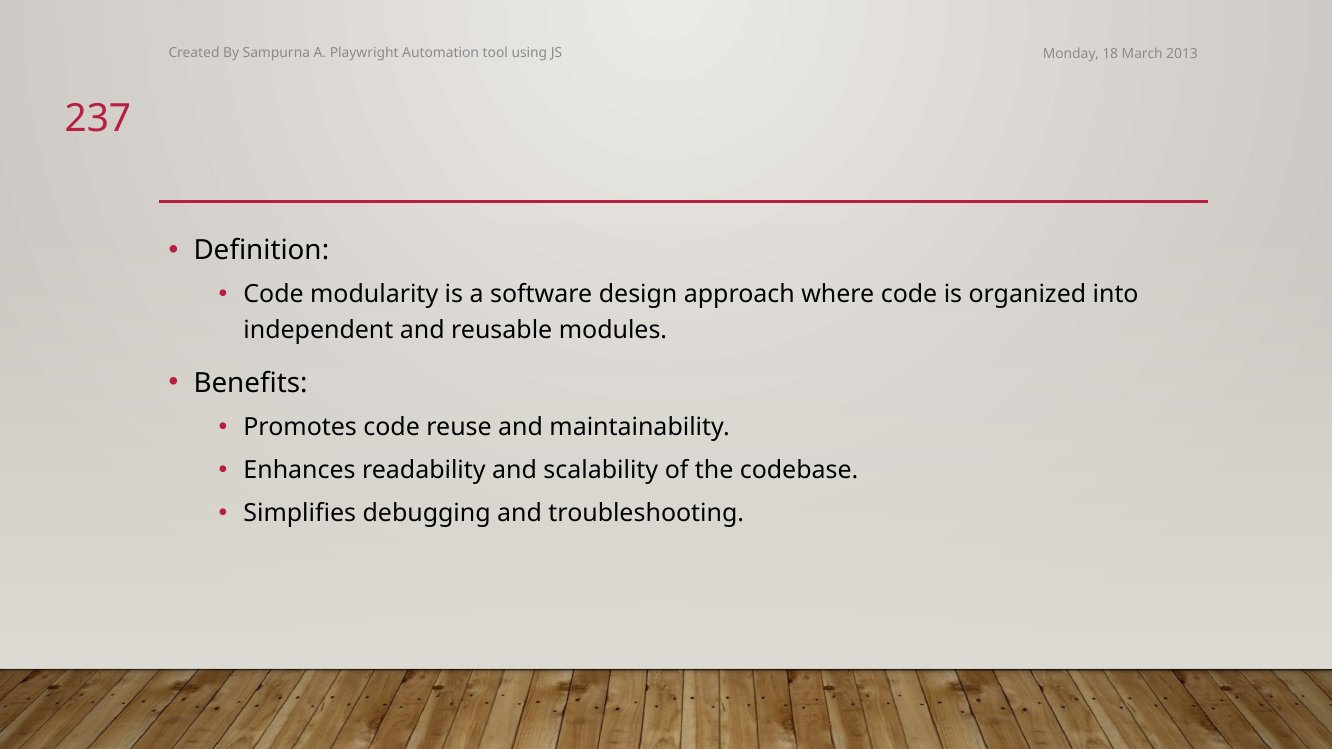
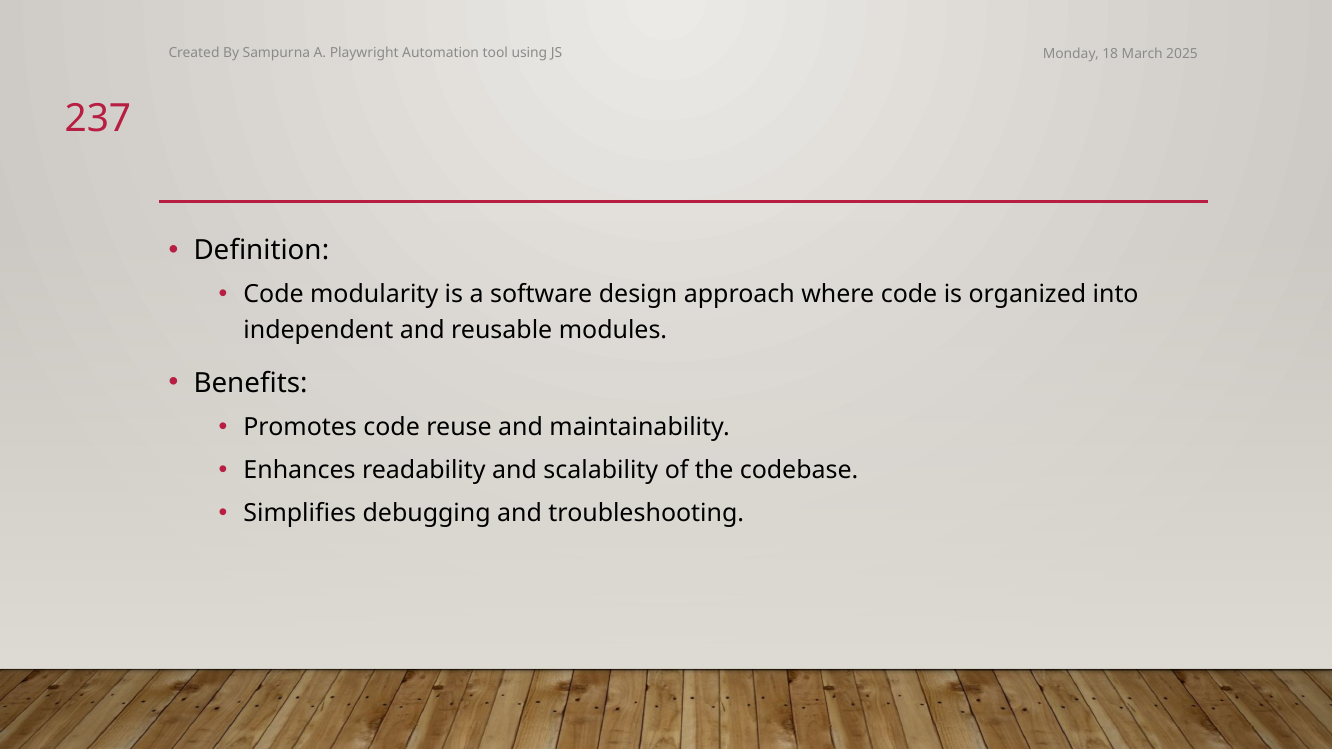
2013: 2013 -> 2025
